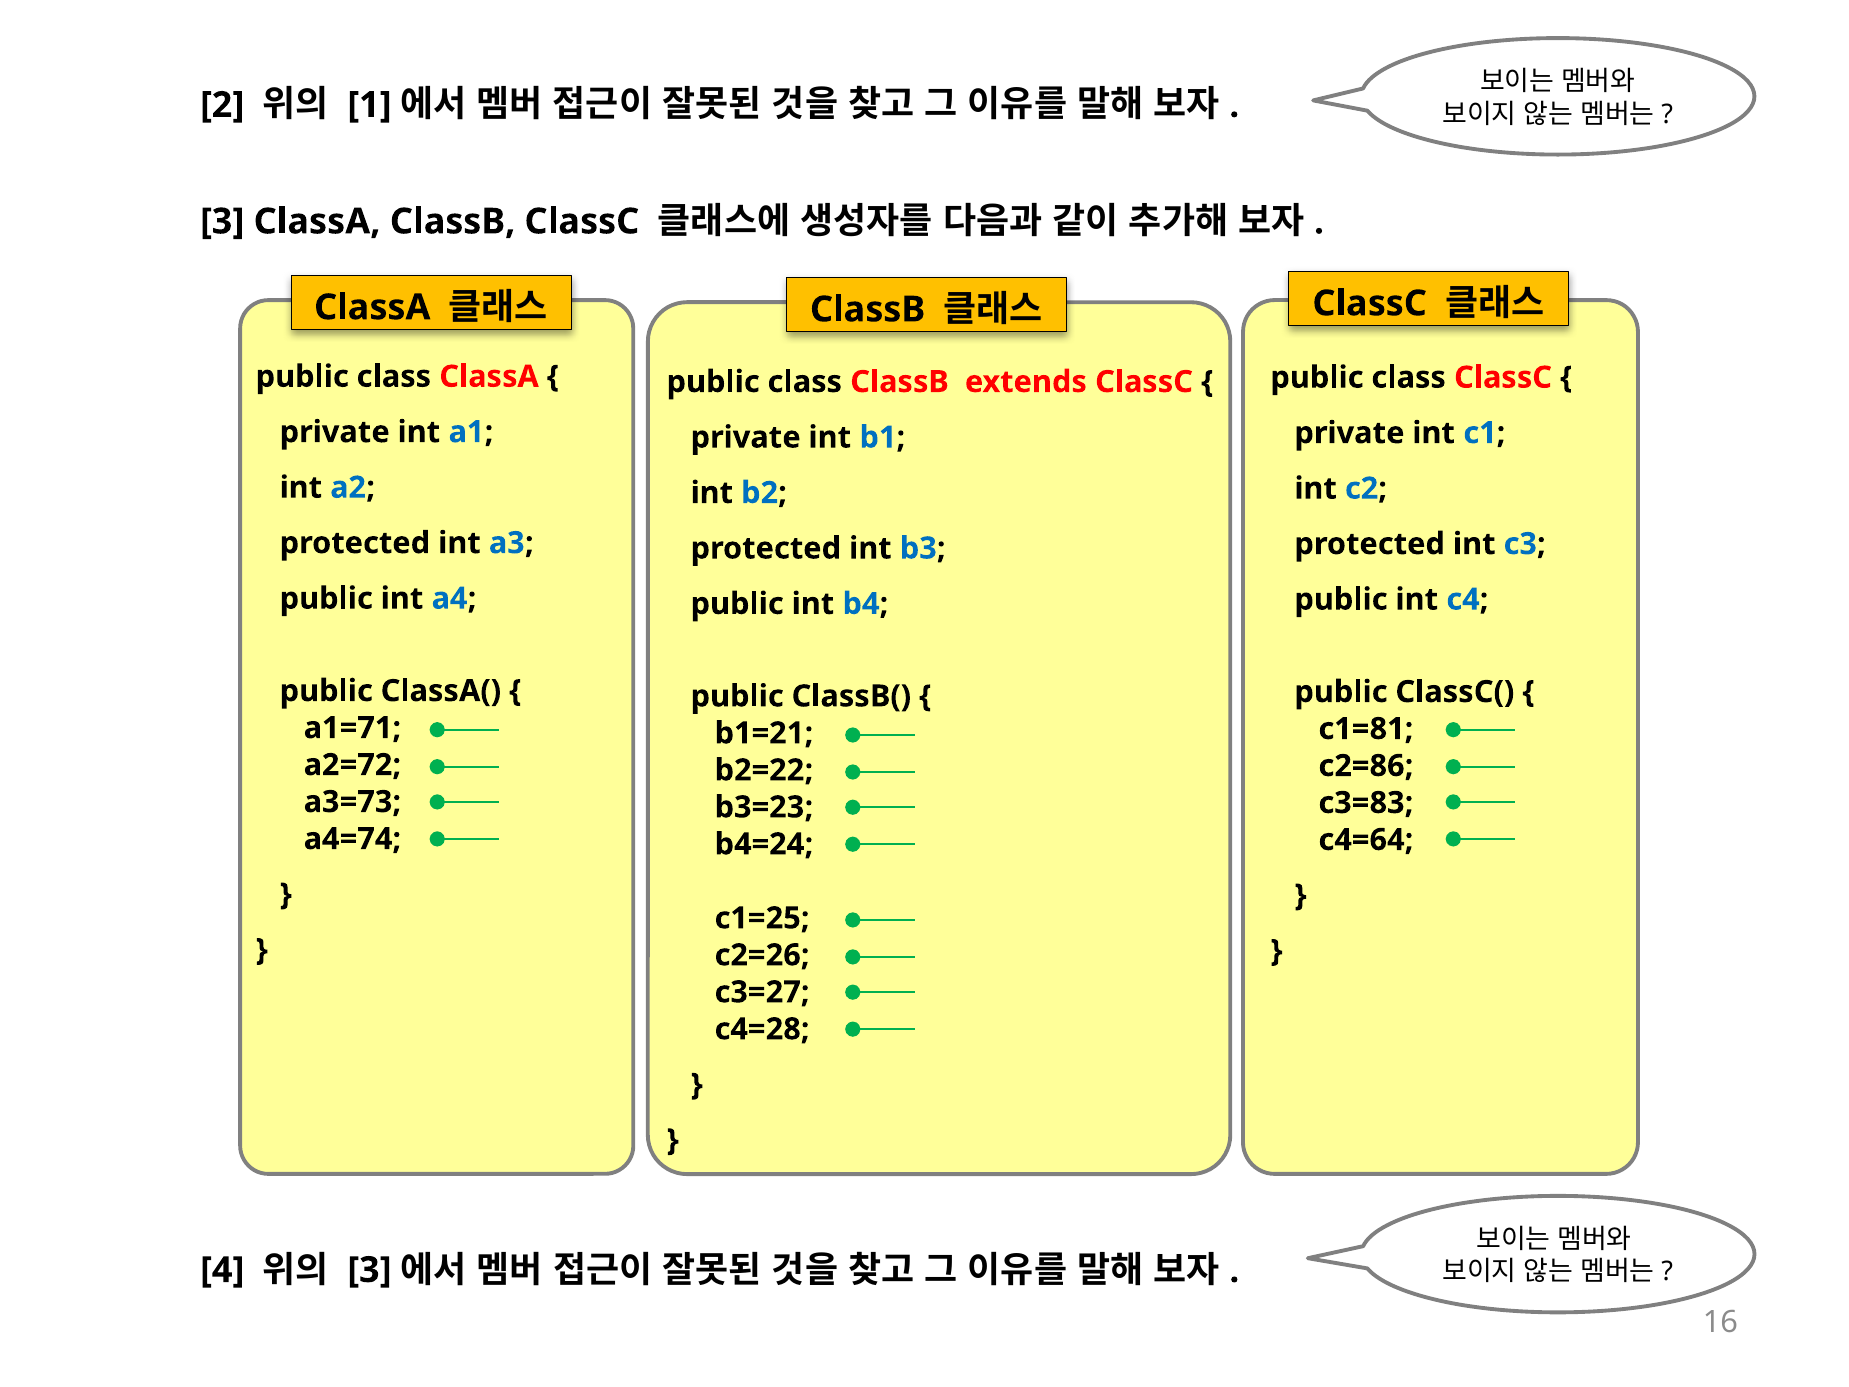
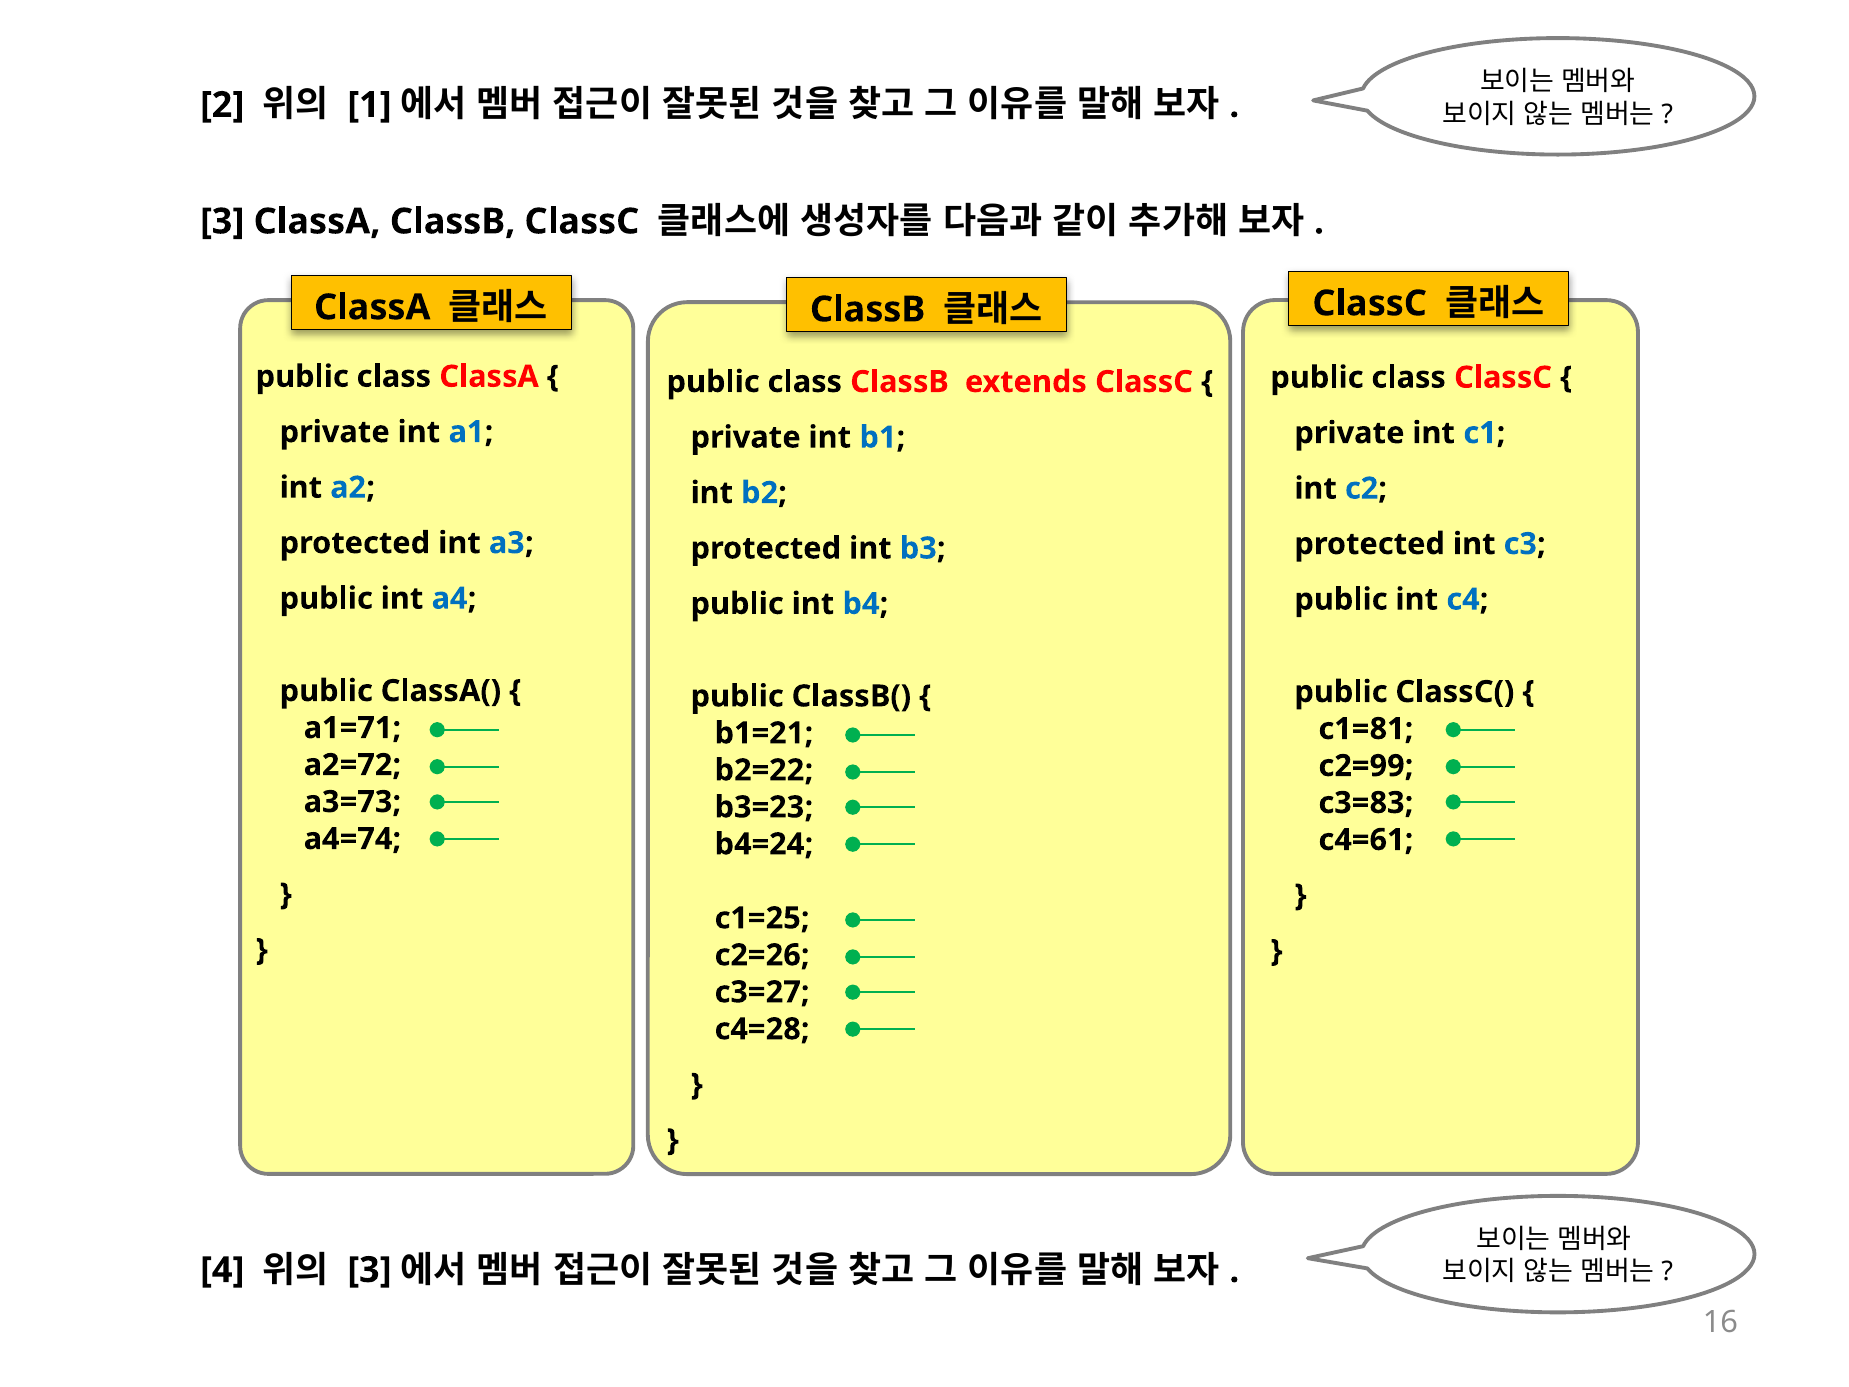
c2=86: c2=86 -> c2=99
c4=64: c4=64 -> c4=61
